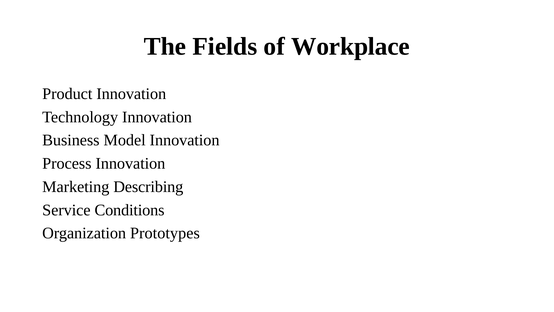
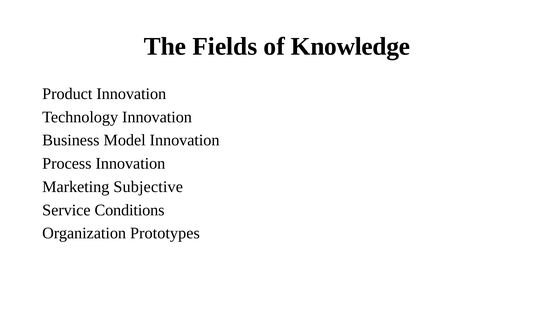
Workplace: Workplace -> Knowledge
Describing: Describing -> Subjective
